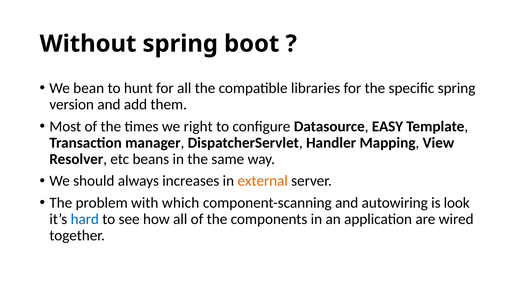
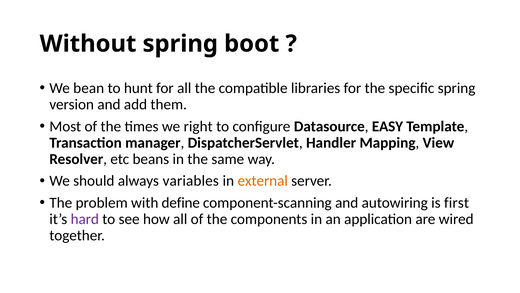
increases: increases -> variables
which: which -> define
look: look -> first
hard colour: blue -> purple
